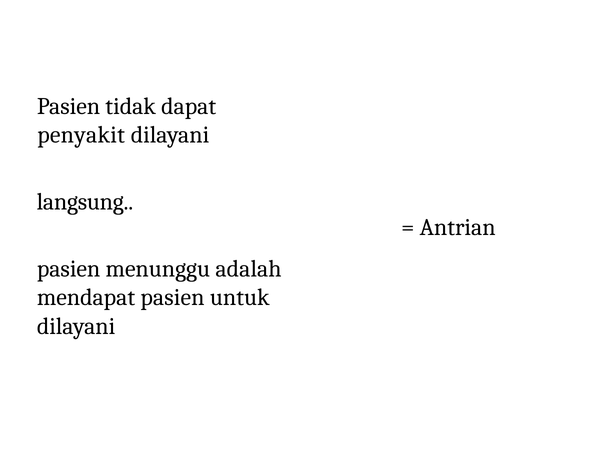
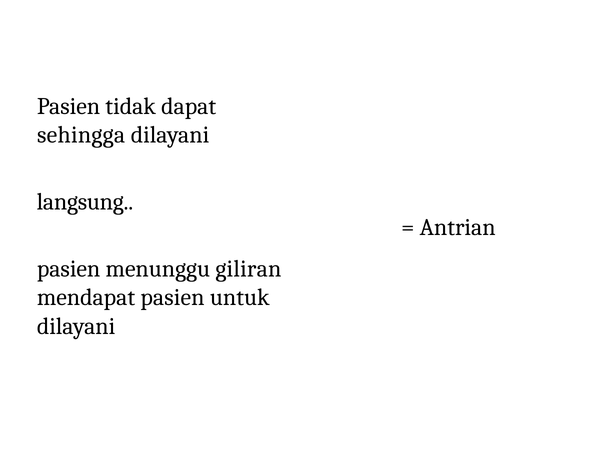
penyakit: penyakit -> sehingga
adalah: adalah -> giliran
